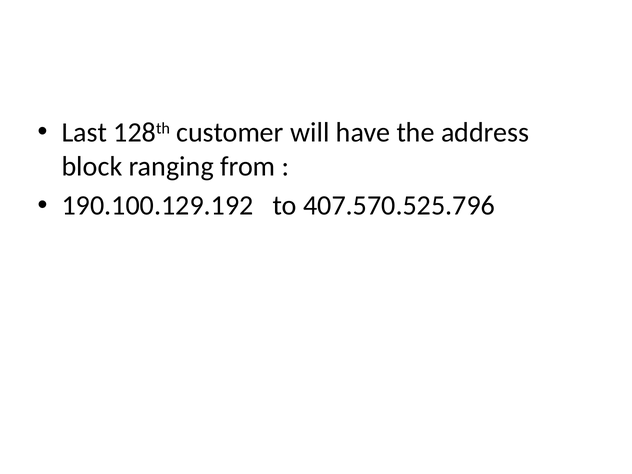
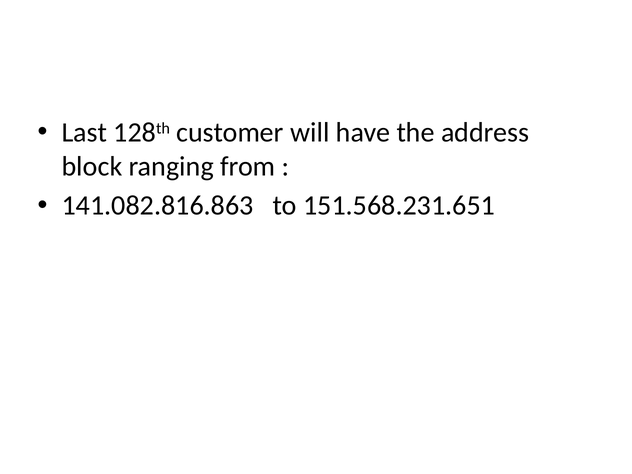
190.100.129.192: 190.100.129.192 -> 141.082.816.863
407.570.525.796: 407.570.525.796 -> 151.568.231.651
